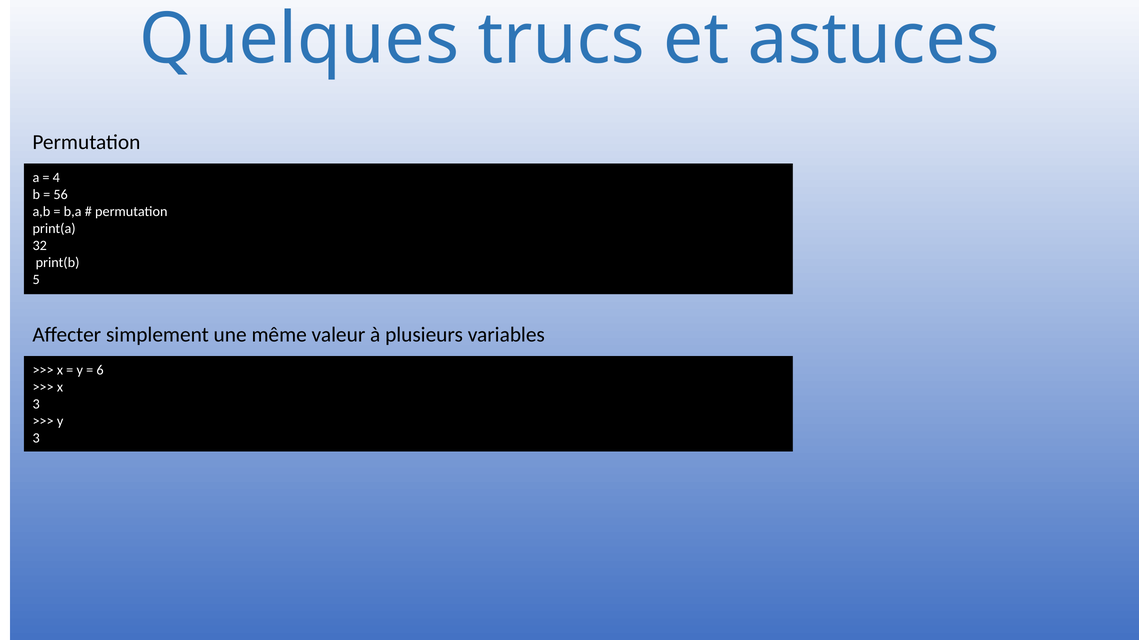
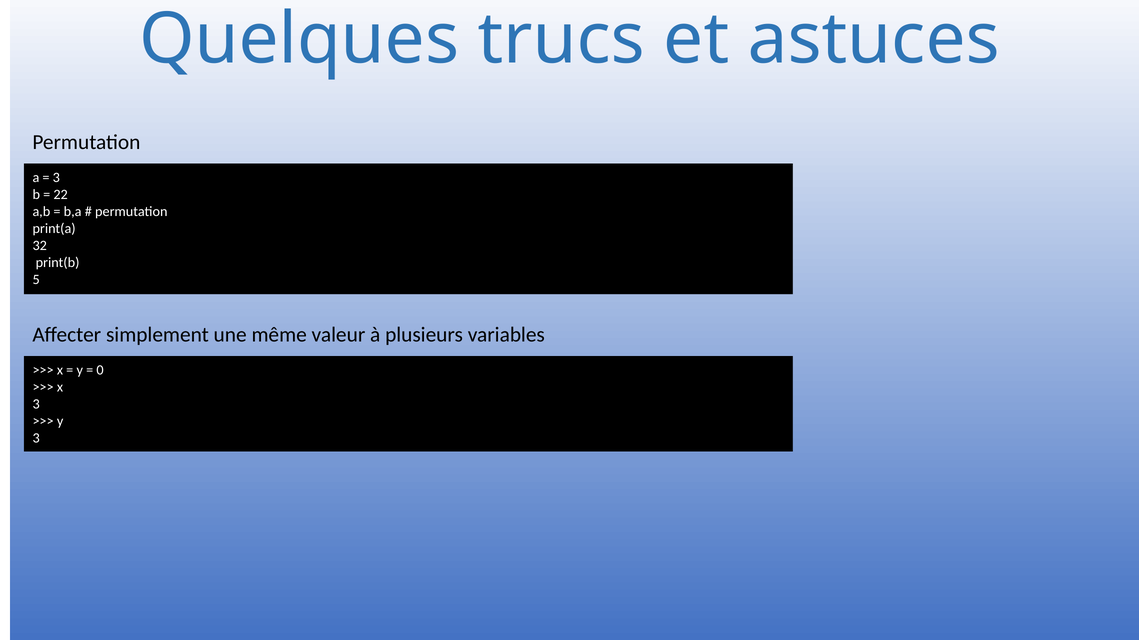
4 at (56, 178): 4 -> 3
56: 56 -> 22
6: 6 -> 0
